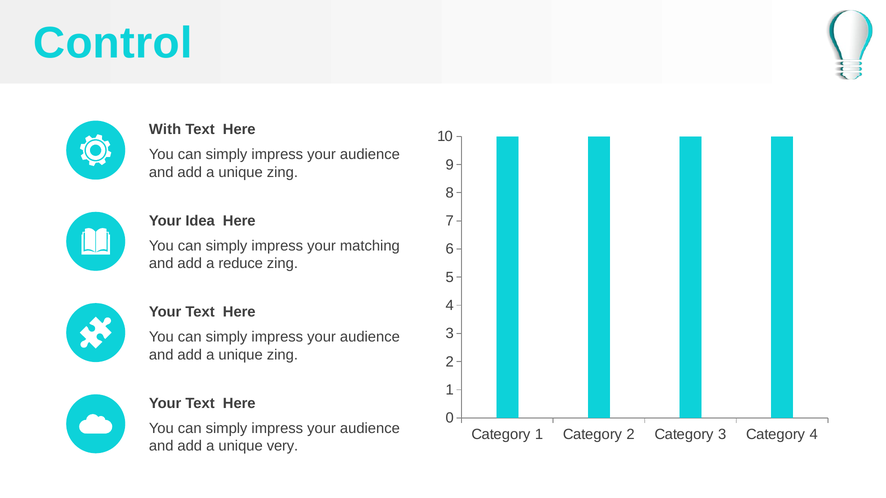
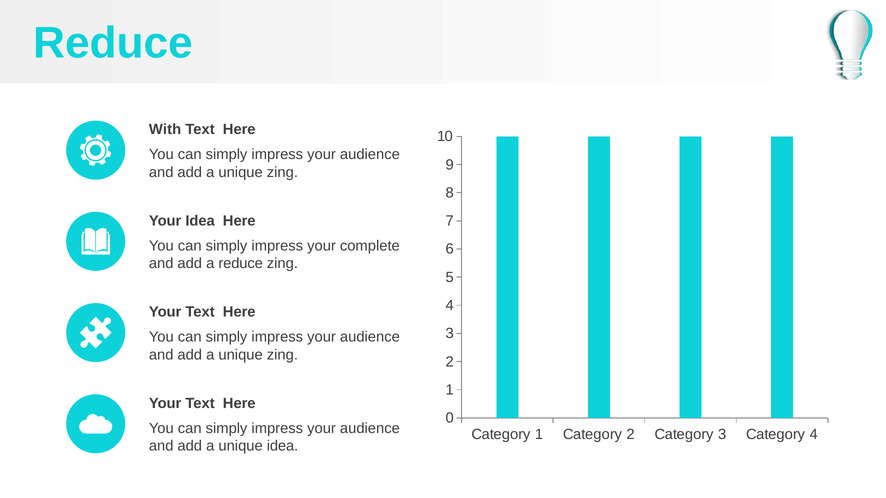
Control at (113, 43): Control -> Reduce
matching: matching -> complete
unique very: very -> idea
